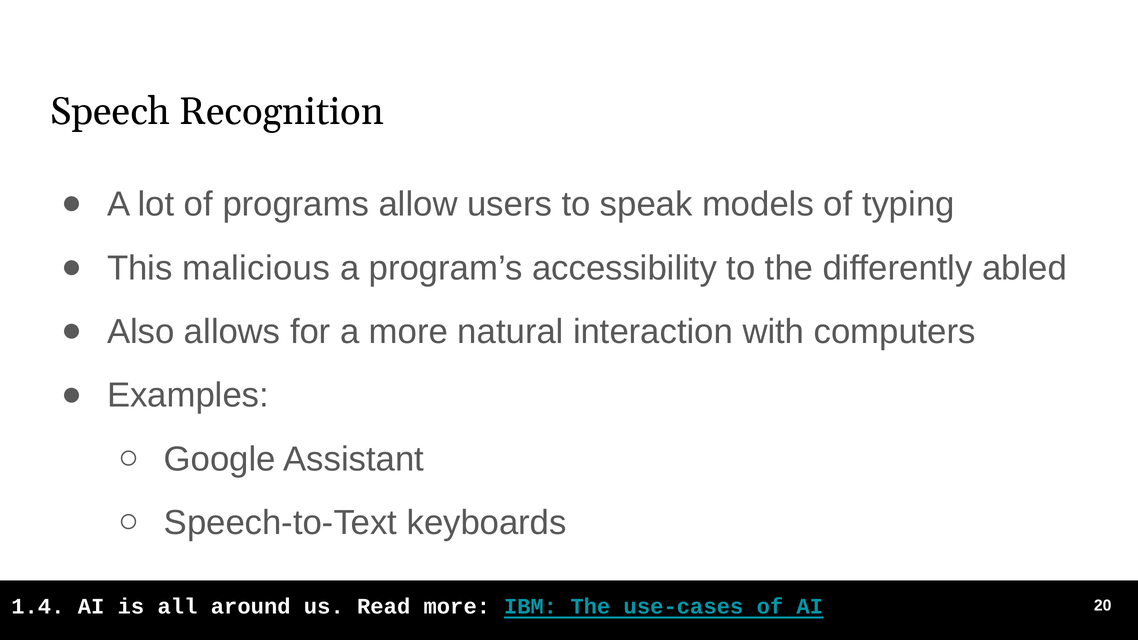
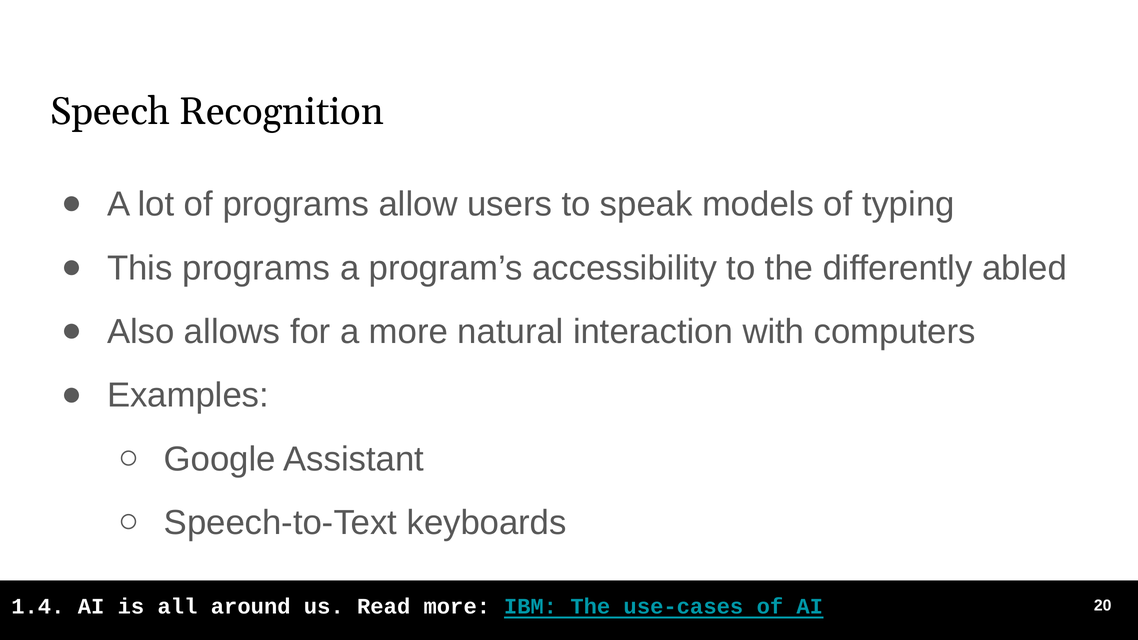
This malicious: malicious -> programs
